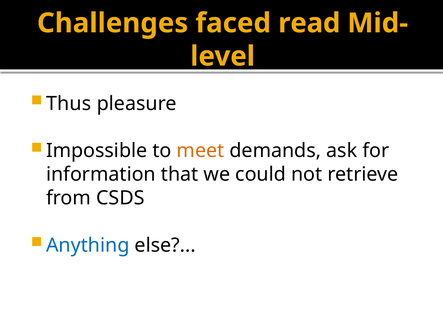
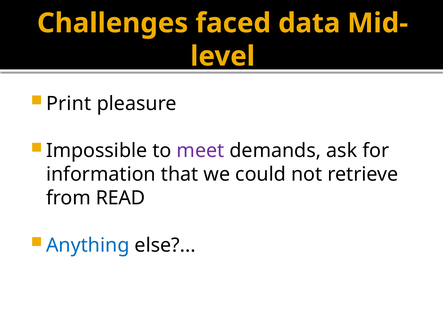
read: read -> data
Thus: Thus -> Print
meet colour: orange -> purple
CSDS: CSDS -> READ
